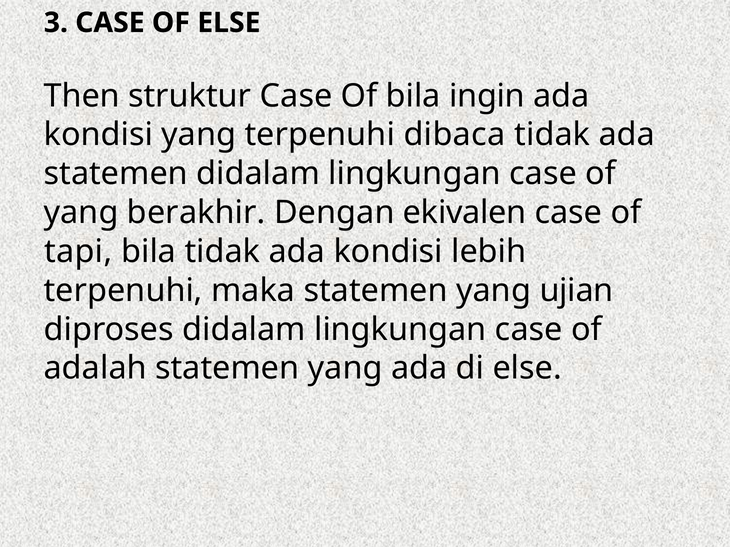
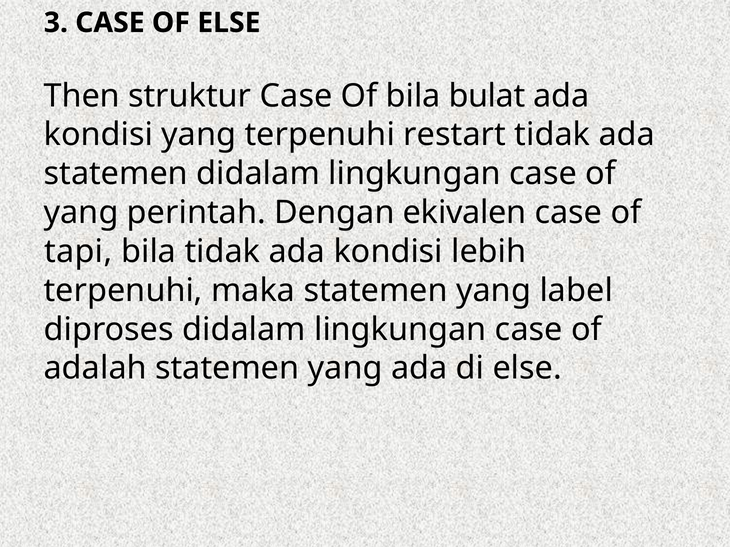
ingin: ingin -> bulat
dibaca: dibaca -> restart
berakhir: berakhir -> perintah
ujian: ujian -> label
